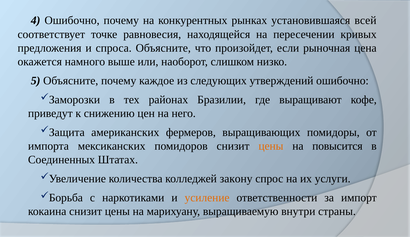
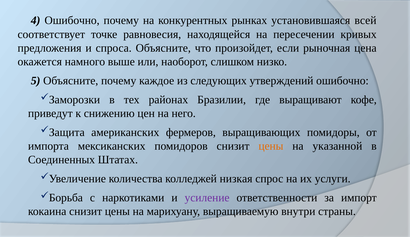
повысится: повысится -> указанной
закону: закону -> низкая
усиление colour: orange -> purple
